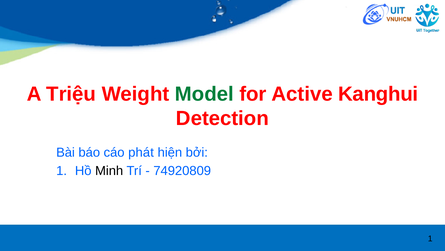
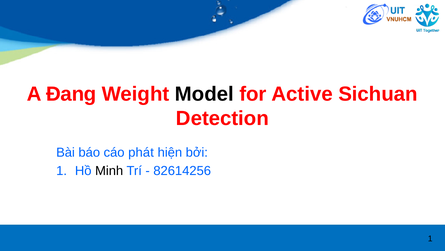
Triệu: Triệu -> Đang
Model colour: green -> black
Kanghui: Kanghui -> Sichuan
74920809: 74920809 -> 82614256
